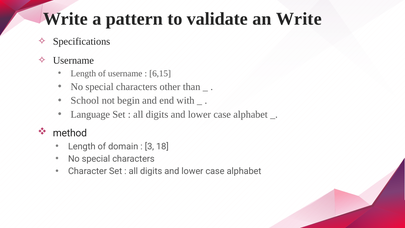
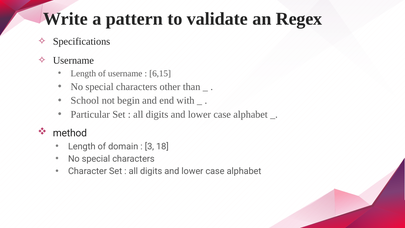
an Write: Write -> Regex
Language: Language -> Particular
